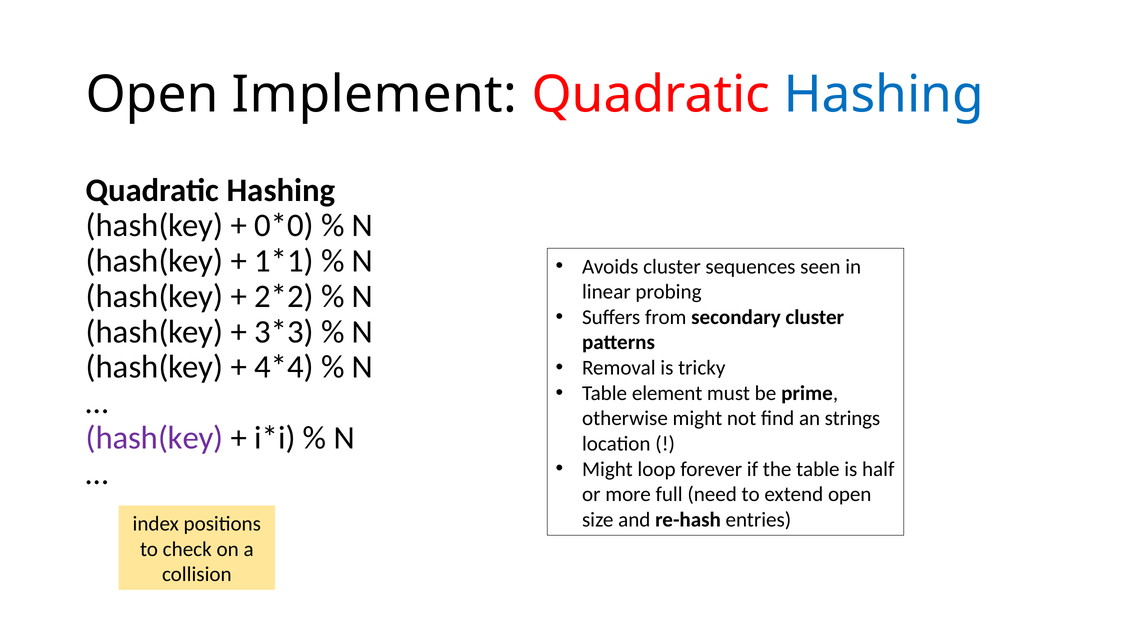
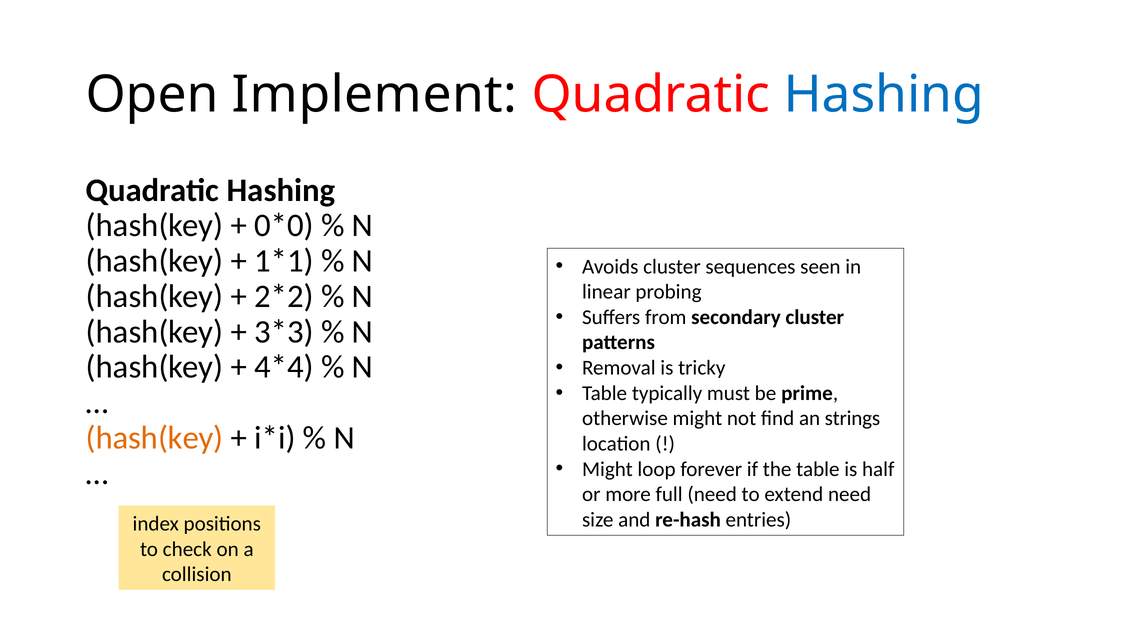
element: element -> typically
hash(key at (155, 438) colour: purple -> orange
extend open: open -> need
